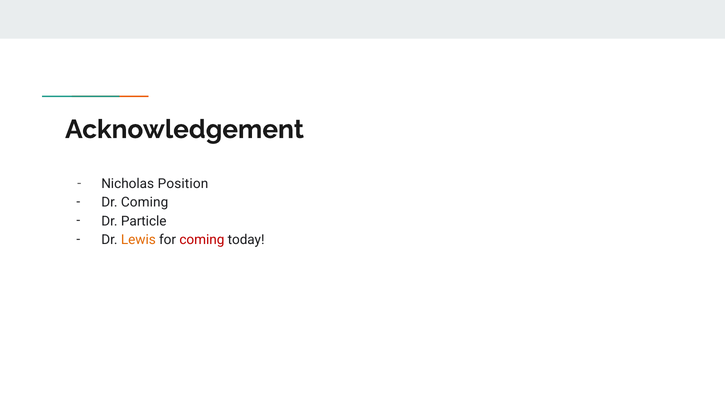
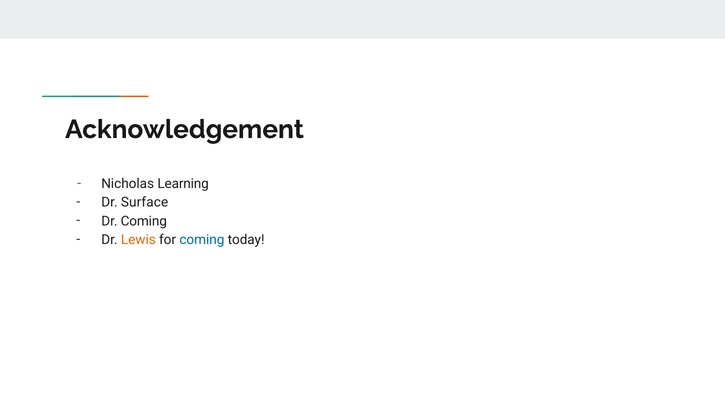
Position: Position -> Learning
Dr Coming: Coming -> Surface
Dr Particle: Particle -> Coming
coming at (202, 240) colour: red -> blue
